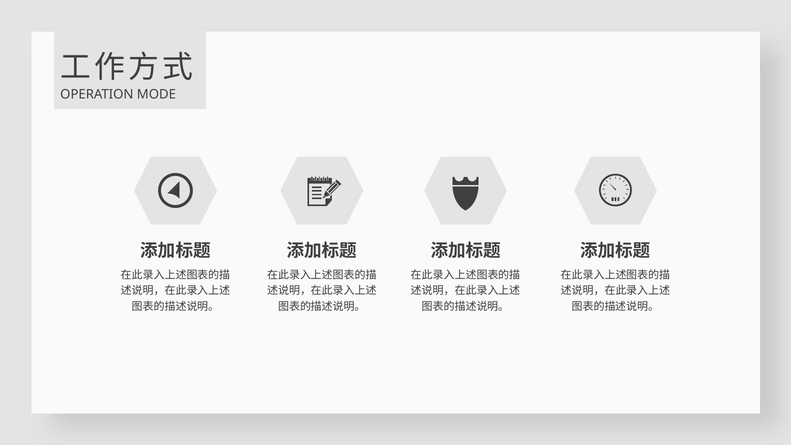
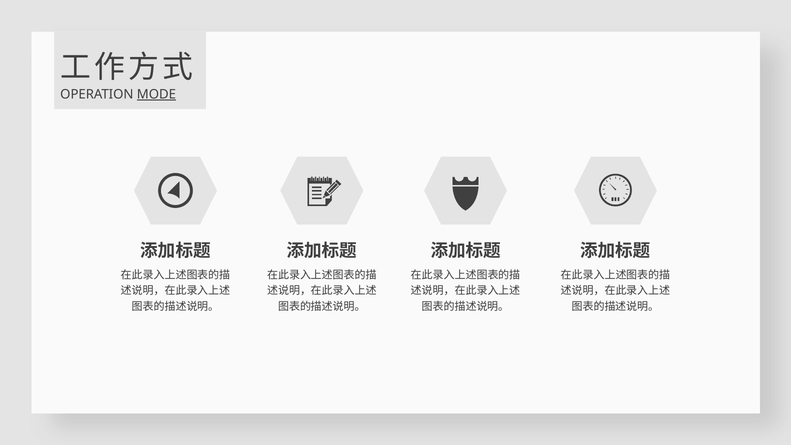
MODE underline: none -> present
